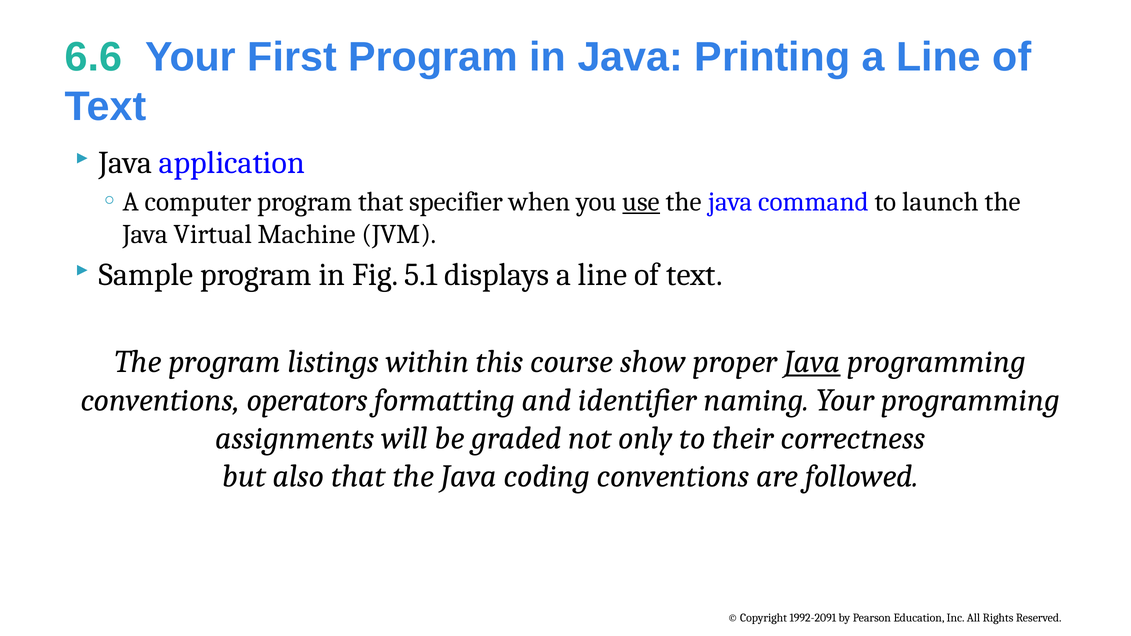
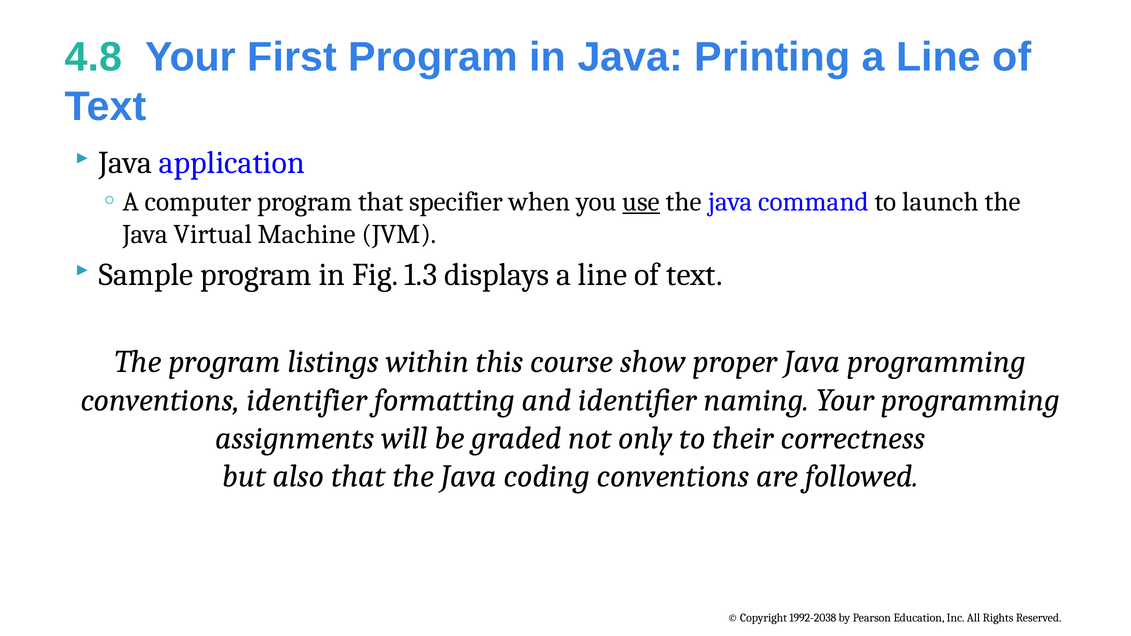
6.6: 6.6 -> 4.8
5.1: 5.1 -> 1.3
Java at (812, 362) underline: present -> none
conventions operators: operators -> identifier
1992-2091: 1992-2091 -> 1992-2038
